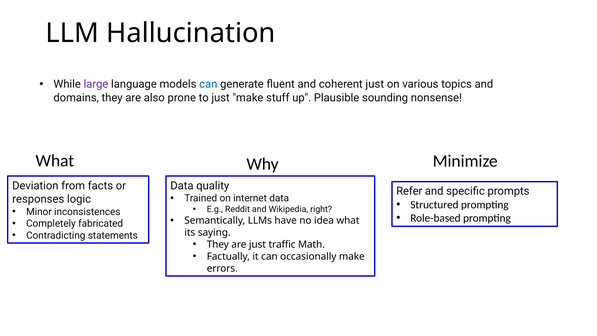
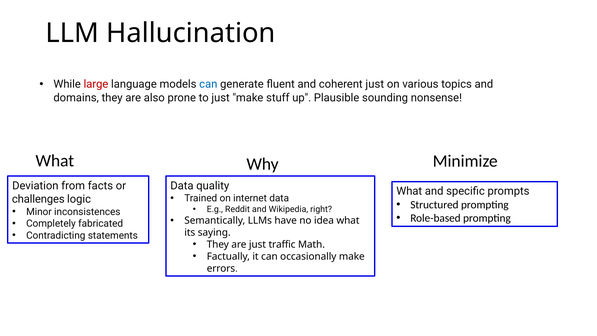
large colour: purple -> red
Refer at (409, 191): Refer -> What
responses: responses -> challenges
